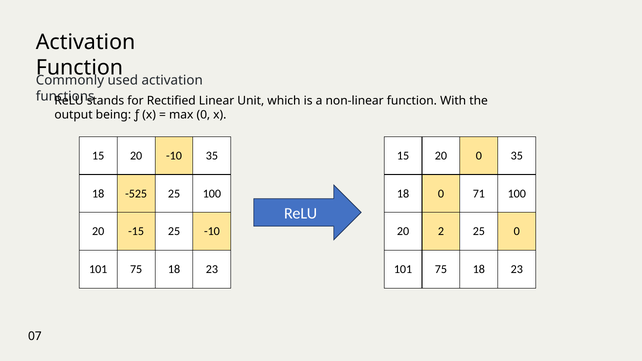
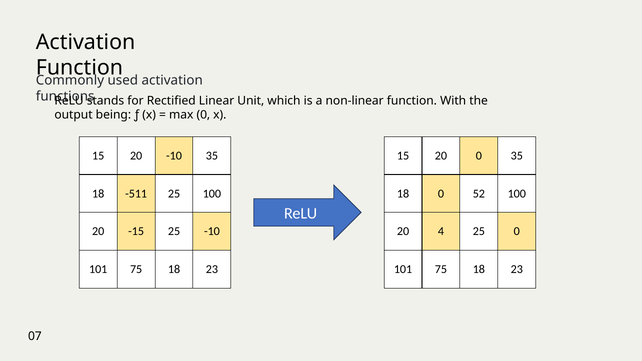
-525: -525 -> -511
71: 71 -> 52
2: 2 -> 4
